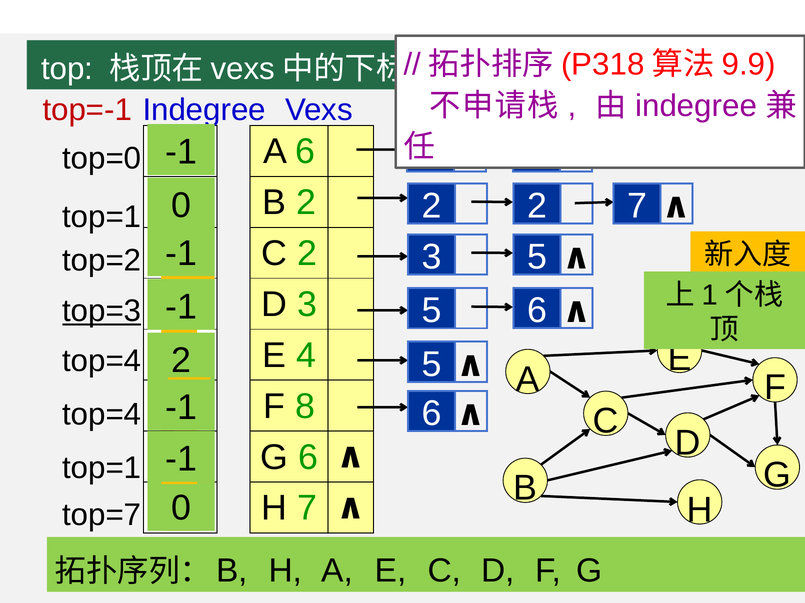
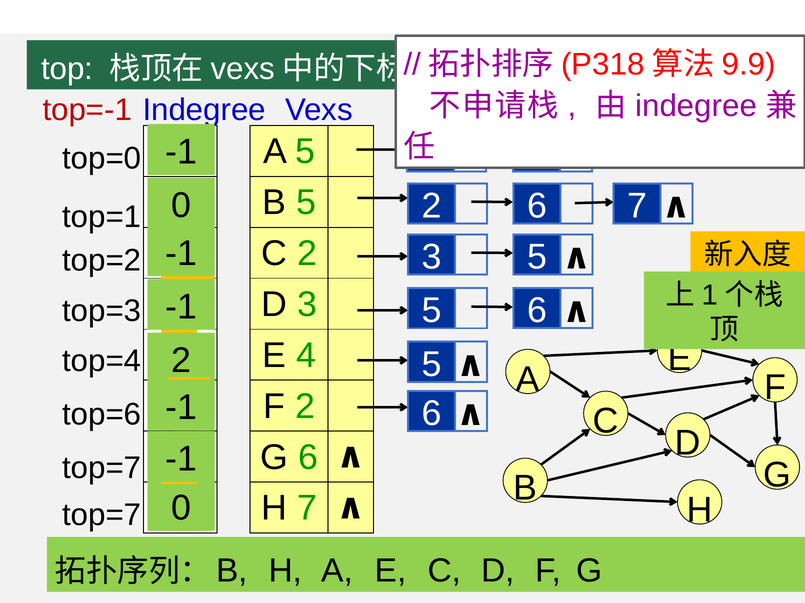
A 6: 6 -> 5
B 2: 2 -> 5
2 at (537, 206): 2 -> 6
top=3 underline: present -> none
F 8: 8 -> 2
top=4 at (102, 415): top=4 -> top=6
top=1 at (102, 469): top=1 -> top=7
